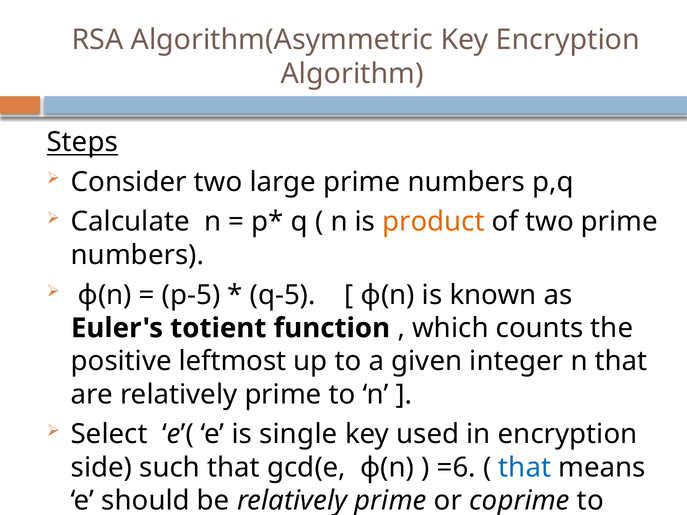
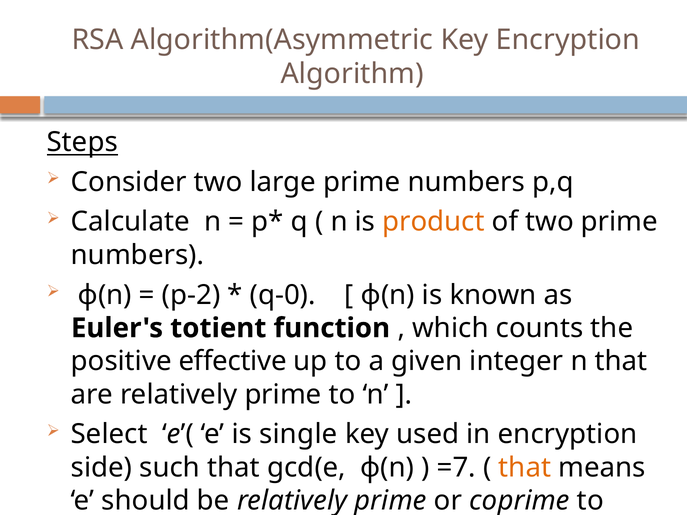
p-5: p-5 -> p-2
q-5: q-5 -> q-0
leftmost: leftmost -> effective
=6: =6 -> =7
that at (525, 468) colour: blue -> orange
